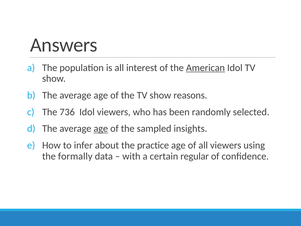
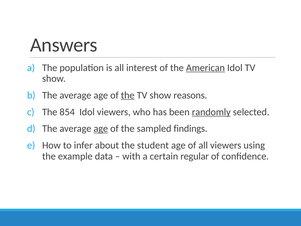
the at (128, 95) underline: none -> present
736: 736 -> 854
randomly underline: none -> present
insights: insights -> findings
practice: practice -> student
formally: formally -> example
